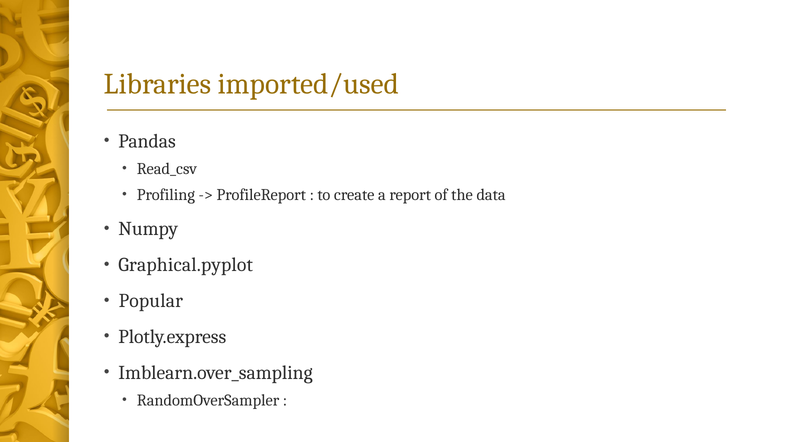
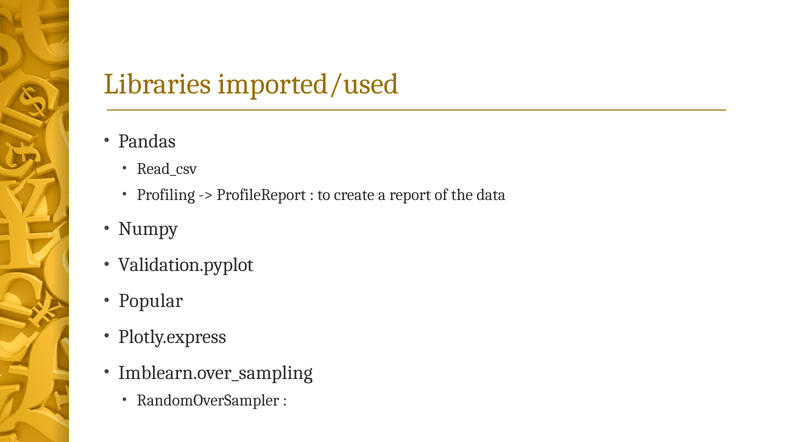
Graphical.pyplot: Graphical.pyplot -> Validation.pyplot
